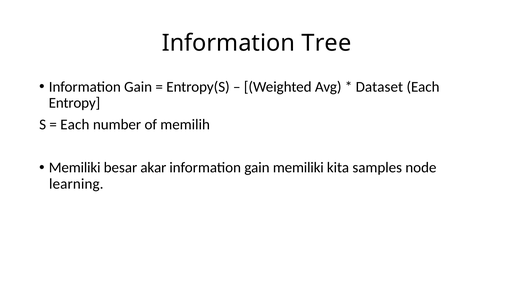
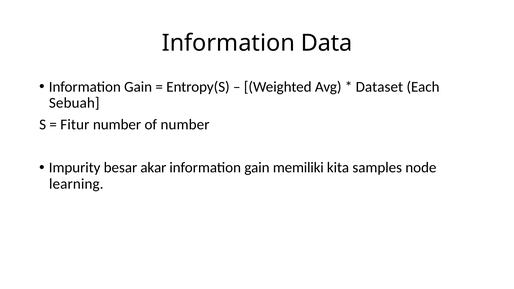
Tree: Tree -> Data
Entropy: Entropy -> Sebuah
Each at (75, 125): Each -> Fitur
of memilih: memilih -> number
Memiliki at (75, 168): Memiliki -> Impurity
